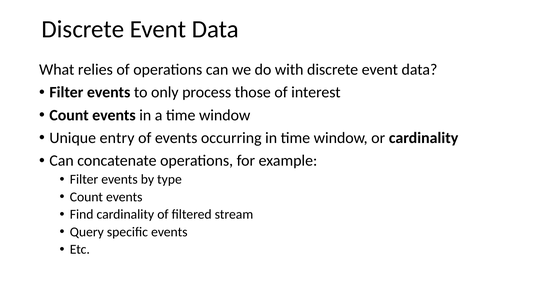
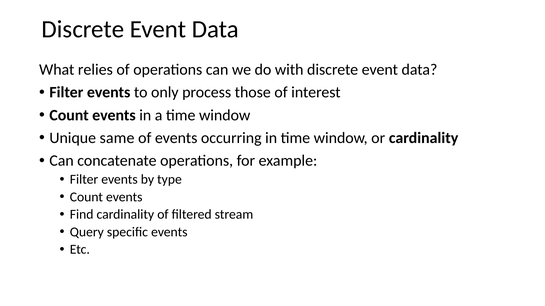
entry: entry -> same
